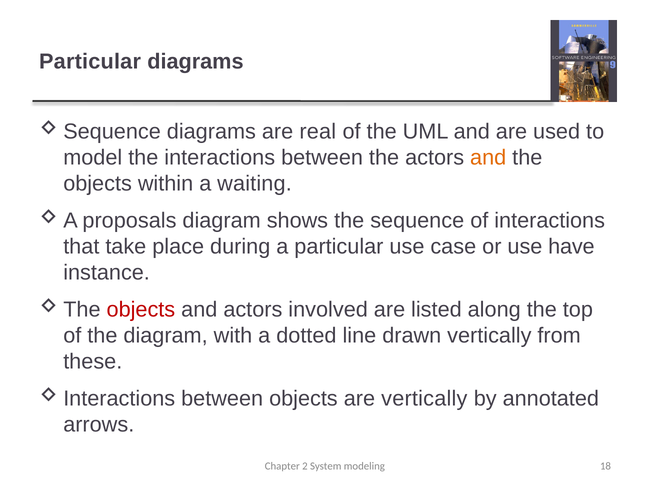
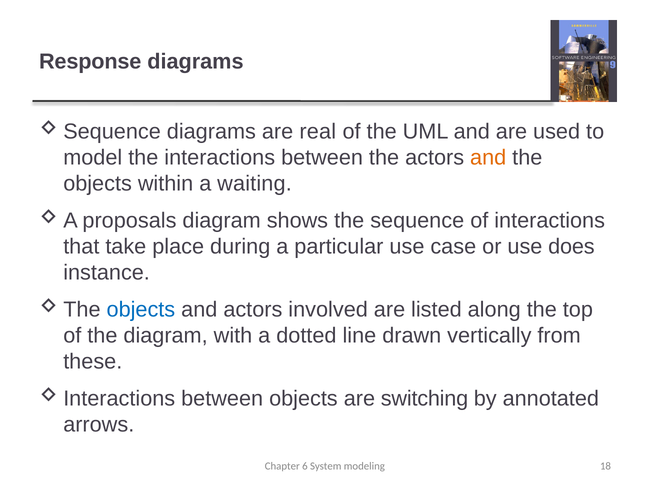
Particular at (90, 62): Particular -> Response
have: have -> does
objects at (141, 309) colour: red -> blue
are vertically: vertically -> switching
2: 2 -> 6
